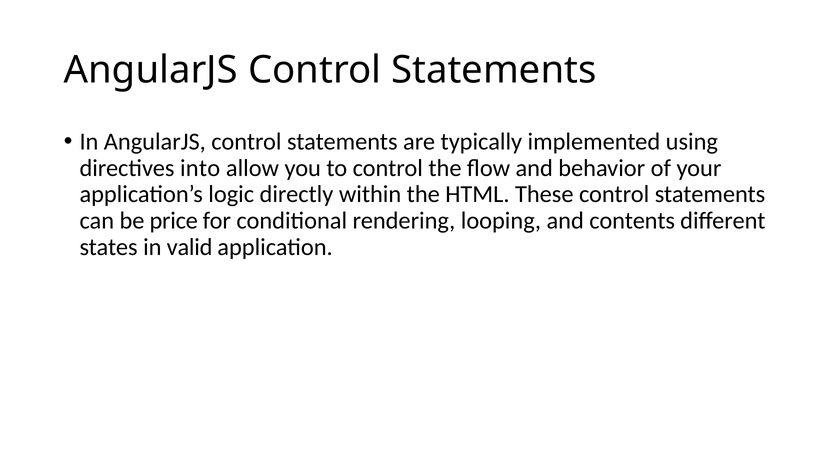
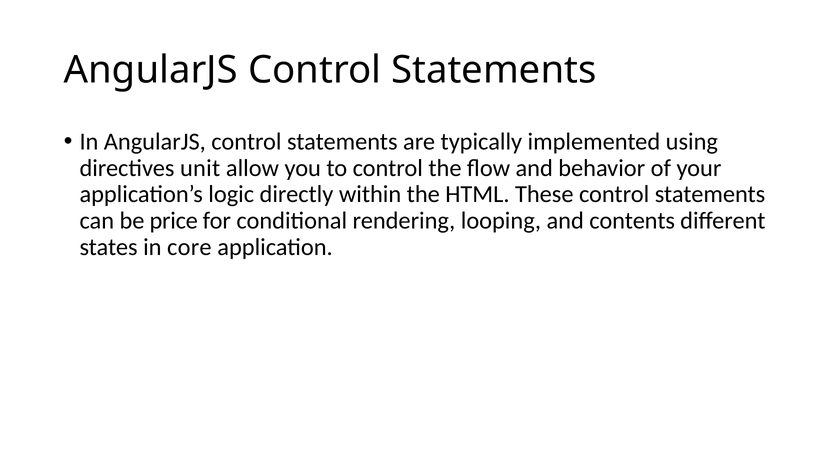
into: into -> unit
valid: valid -> core
